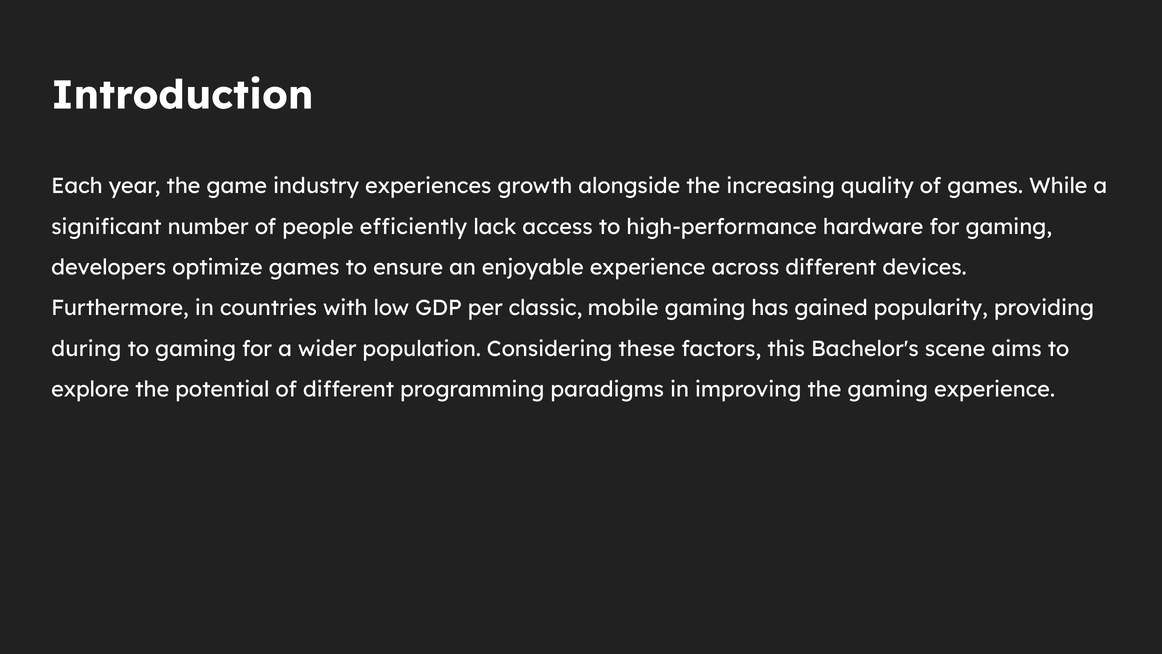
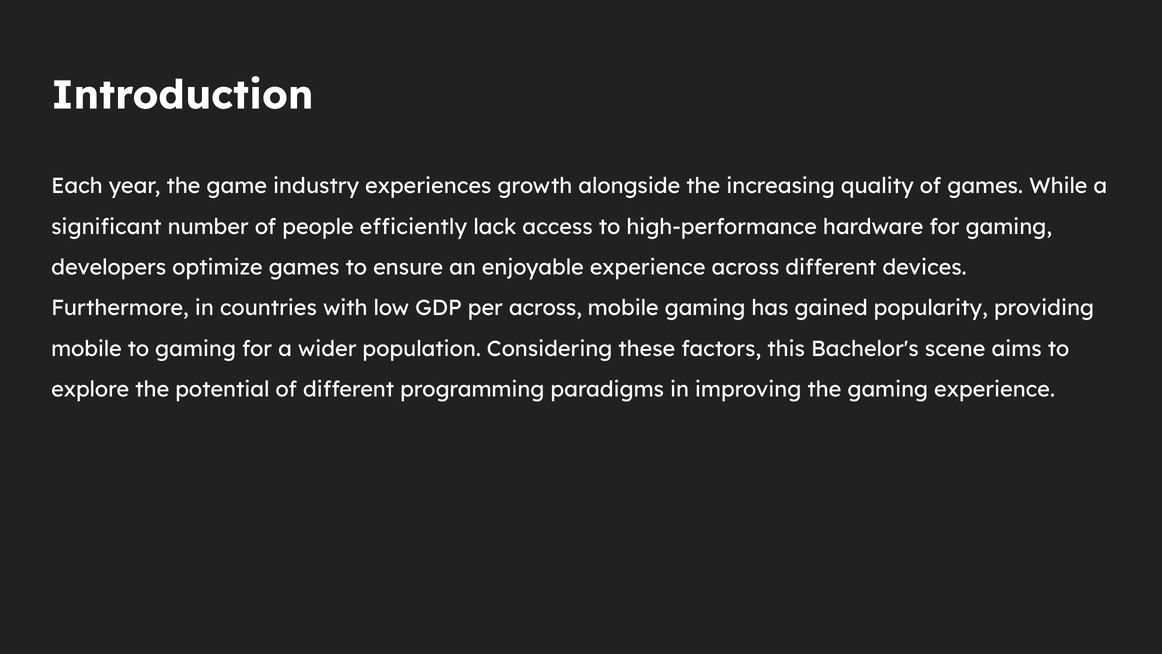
per classic: classic -> across
during at (86, 349): during -> mobile
